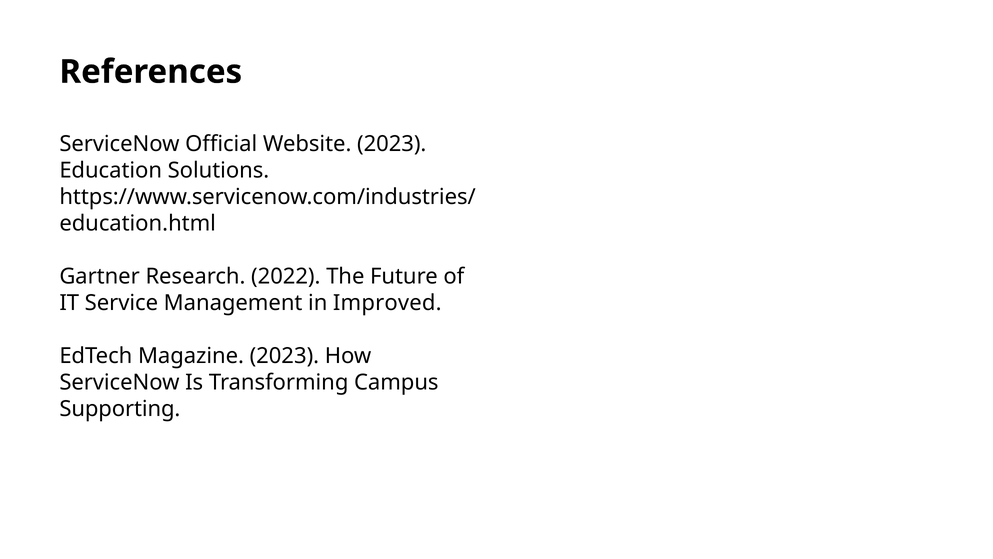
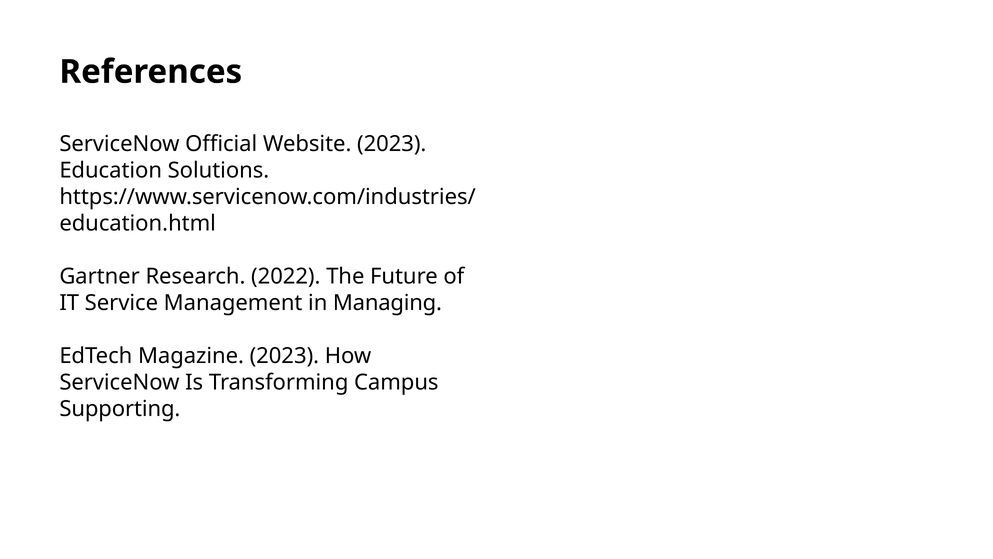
Improved: Improved -> Managing
